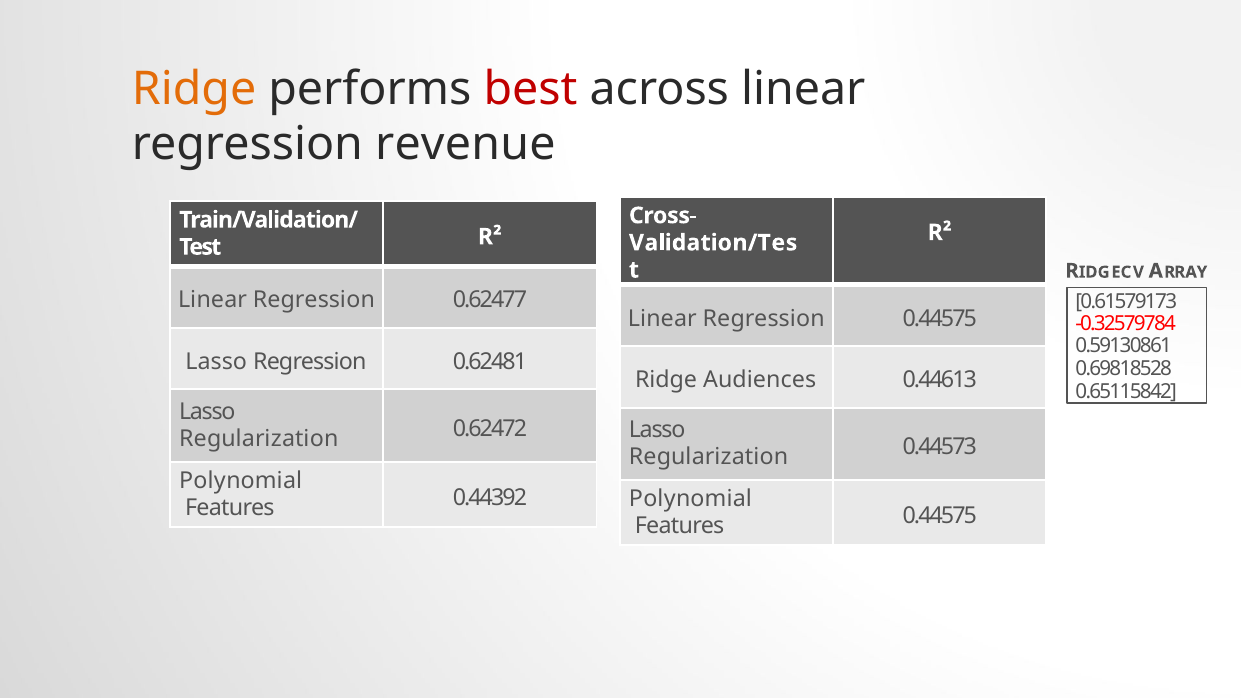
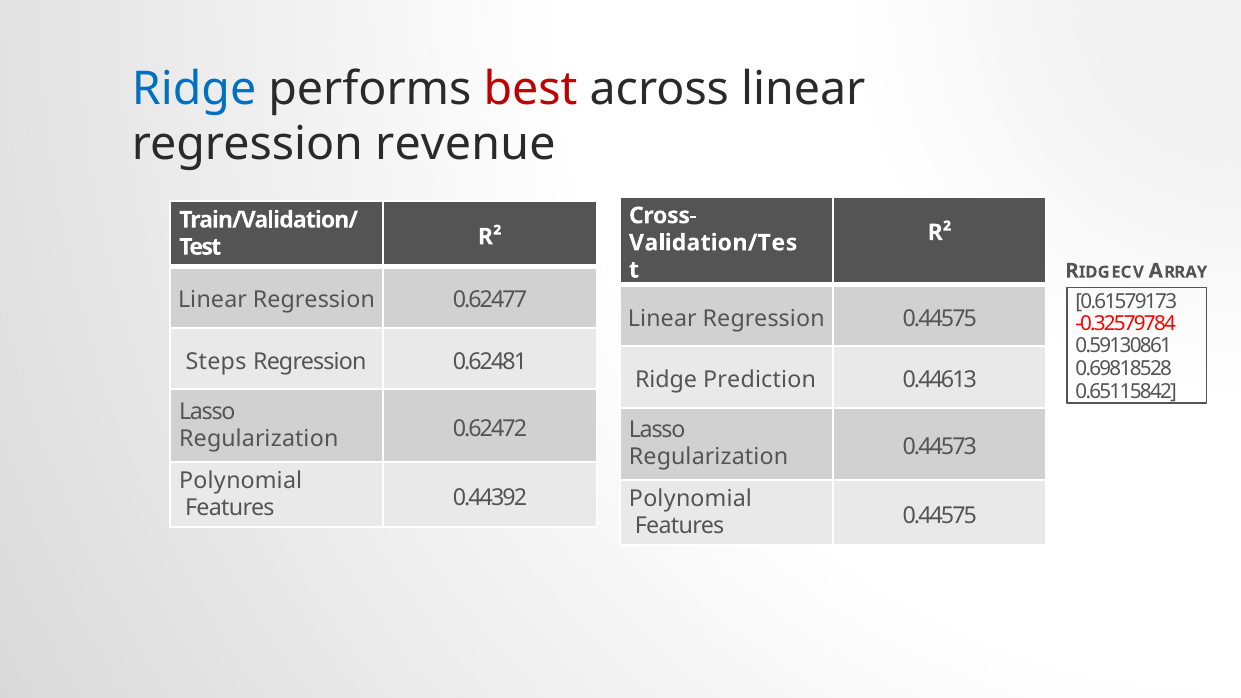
Ridge at (194, 89) colour: orange -> blue
Lasso at (216, 362): Lasso -> Steps
Audiences: Audiences -> Prediction
